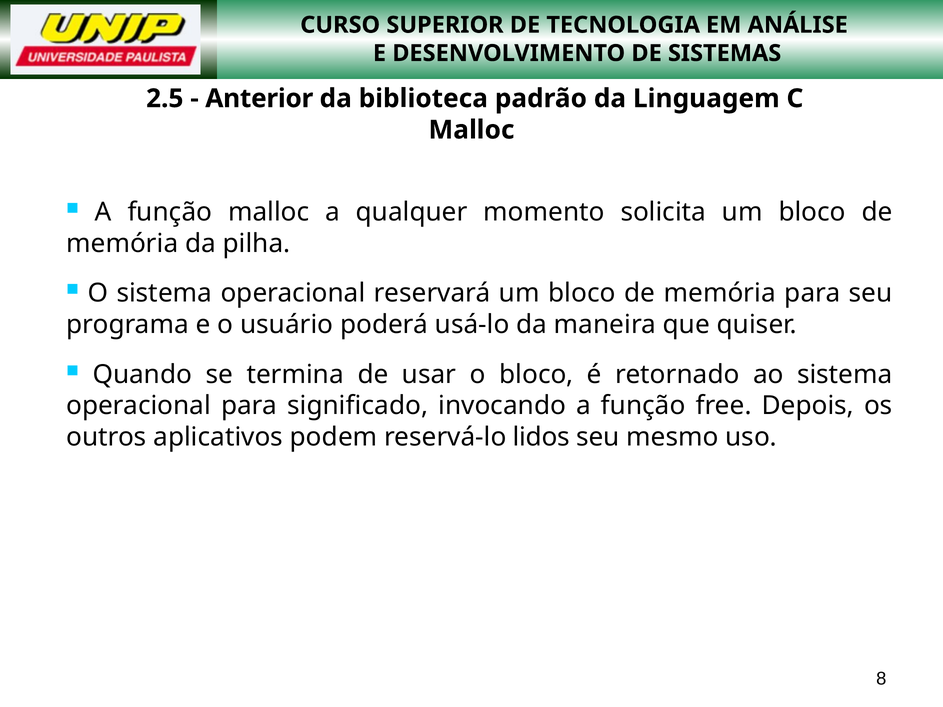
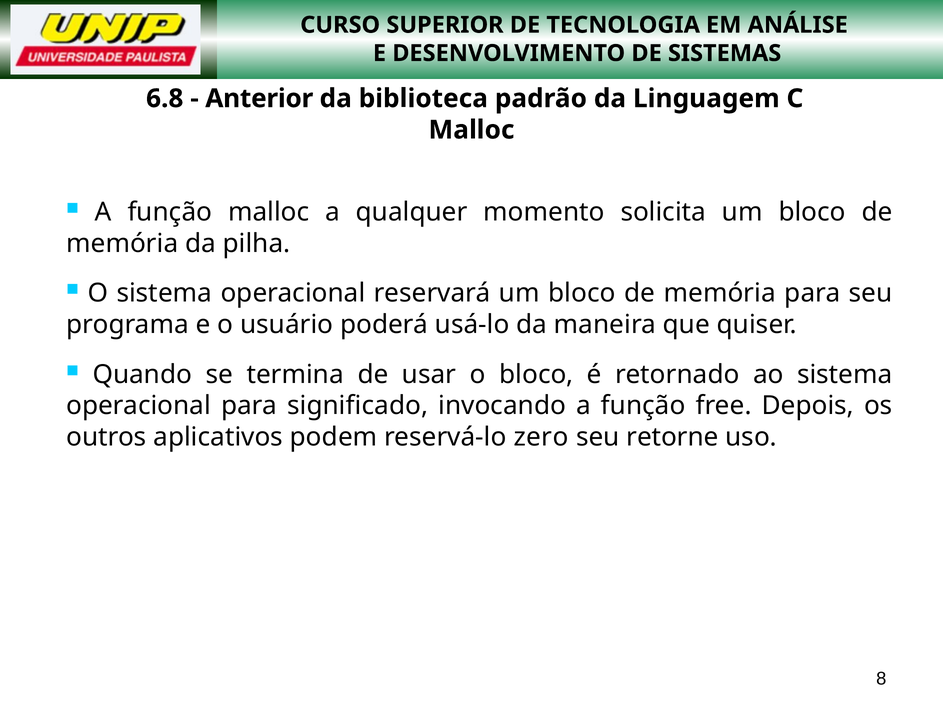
2.5: 2.5 -> 6.8
lidos: lidos -> zero
mesmo: mesmo -> retorne
